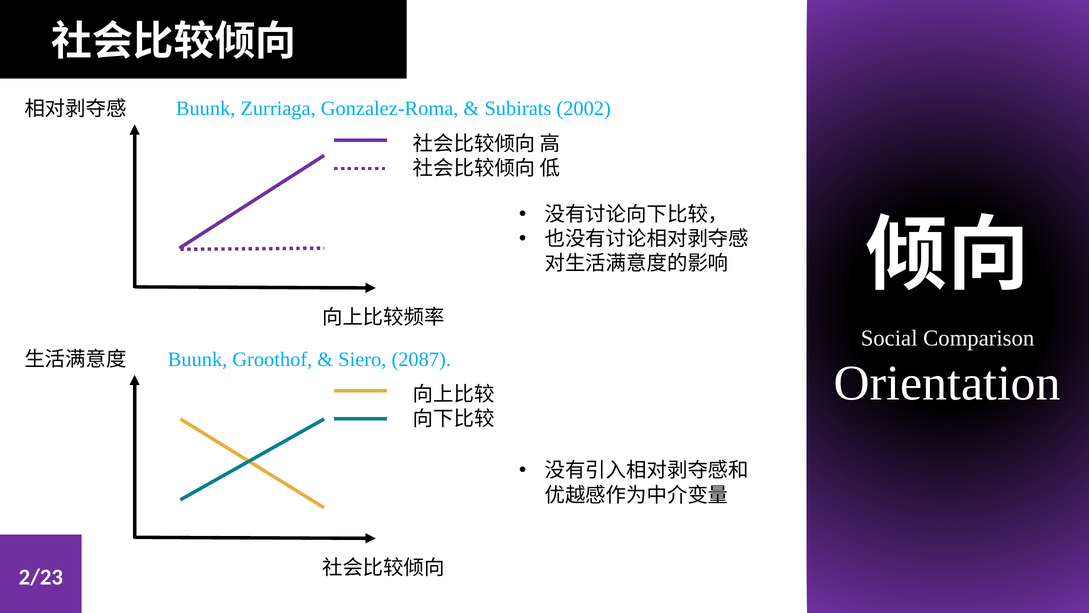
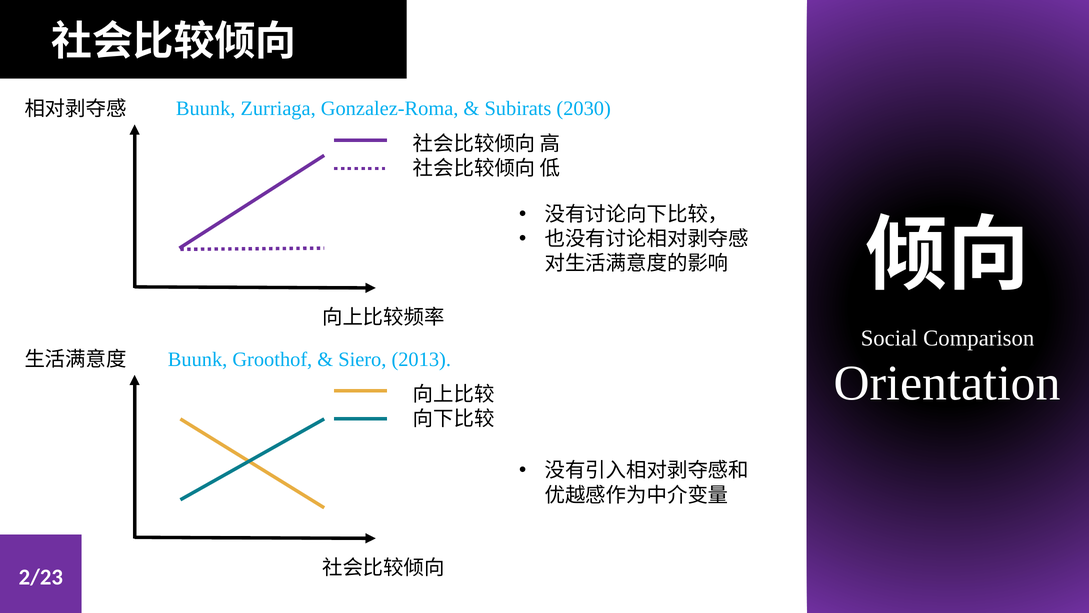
2002: 2002 -> 2030
2087: 2087 -> 2013
